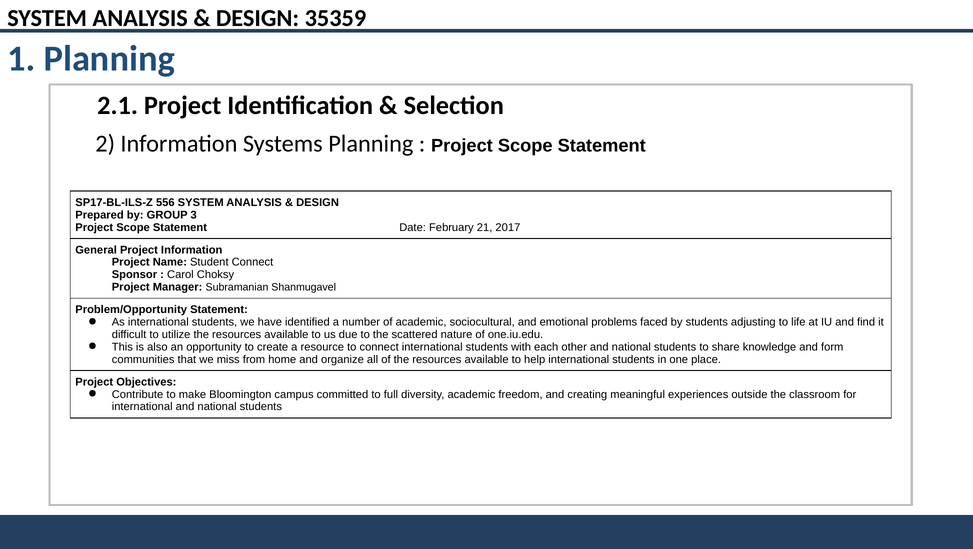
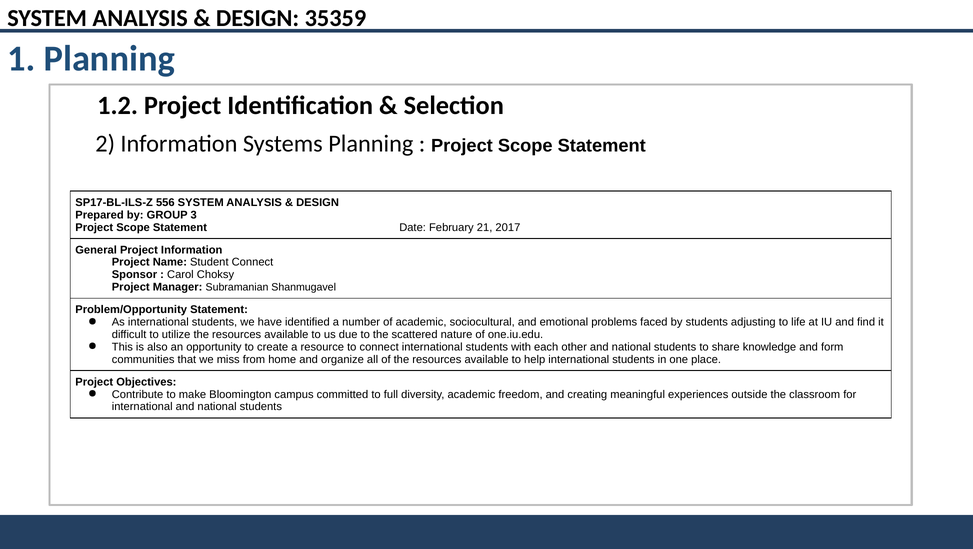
2.1: 2.1 -> 1.2
